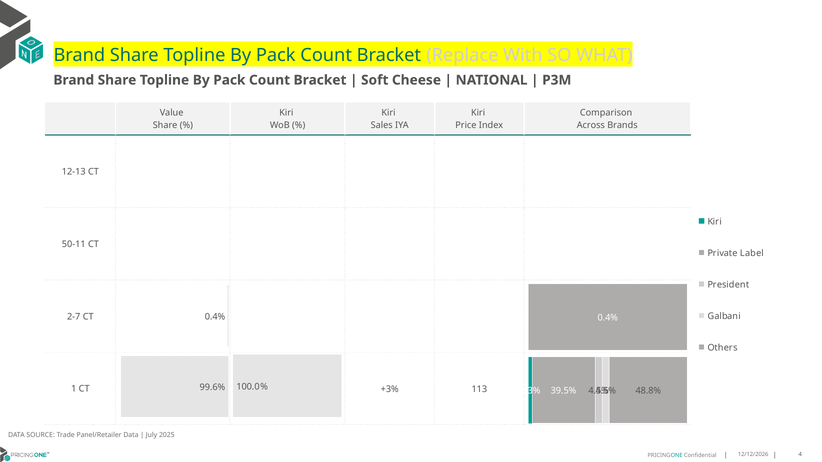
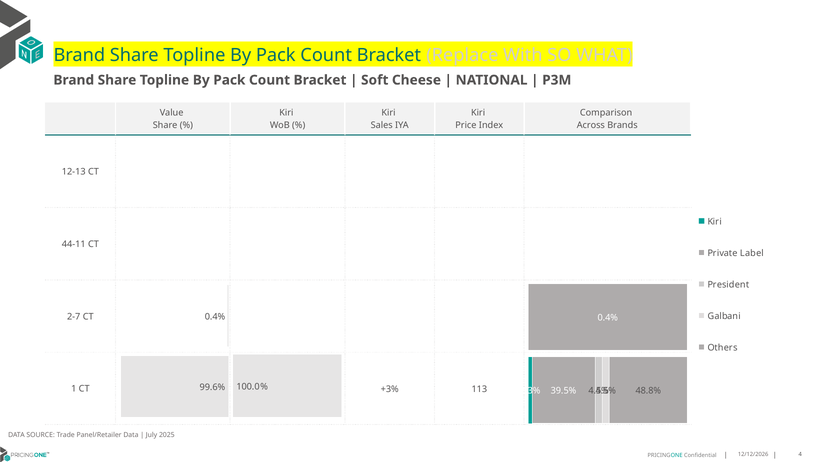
50-11: 50-11 -> 44-11
